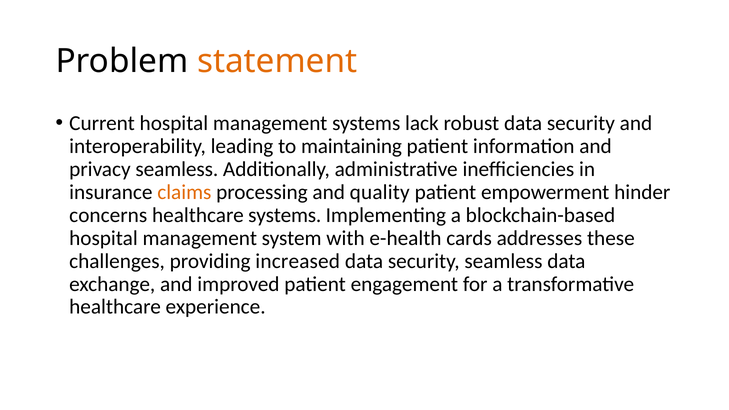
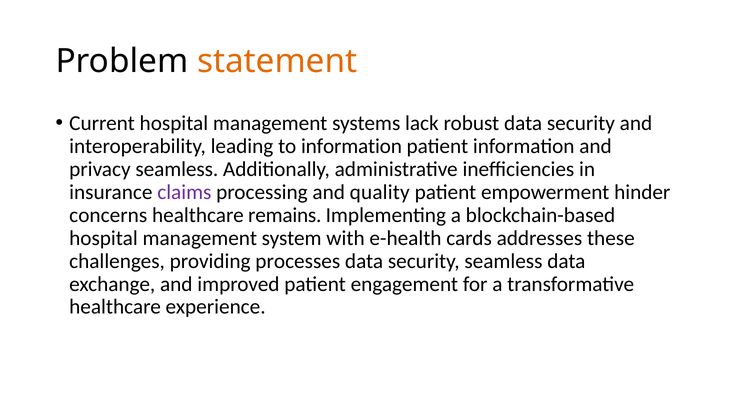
to maintaining: maintaining -> information
claims colour: orange -> purple
healthcare systems: systems -> remains
increased: increased -> processes
